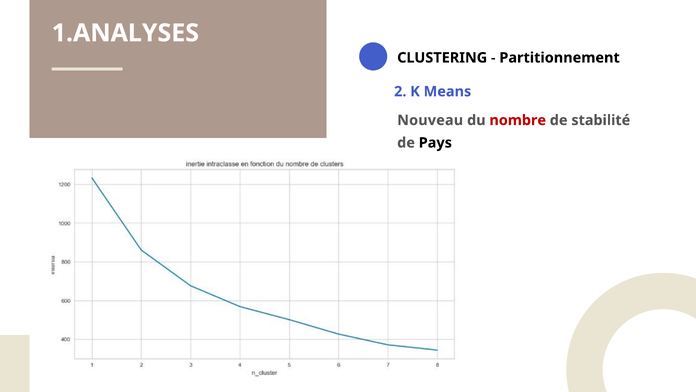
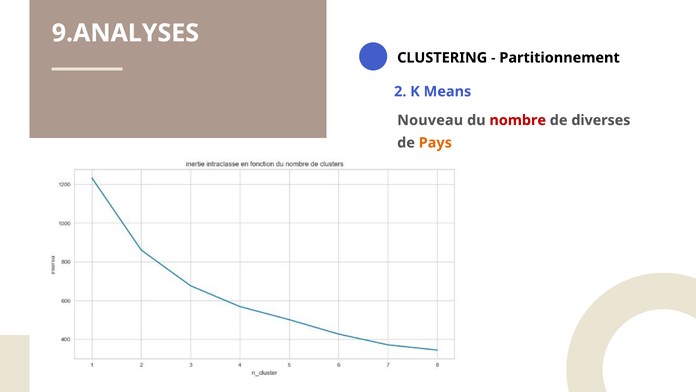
1.ANALYSES: 1.ANALYSES -> 9.ANALYSES
stabilité: stabilité -> diverses
Pays colour: black -> orange
